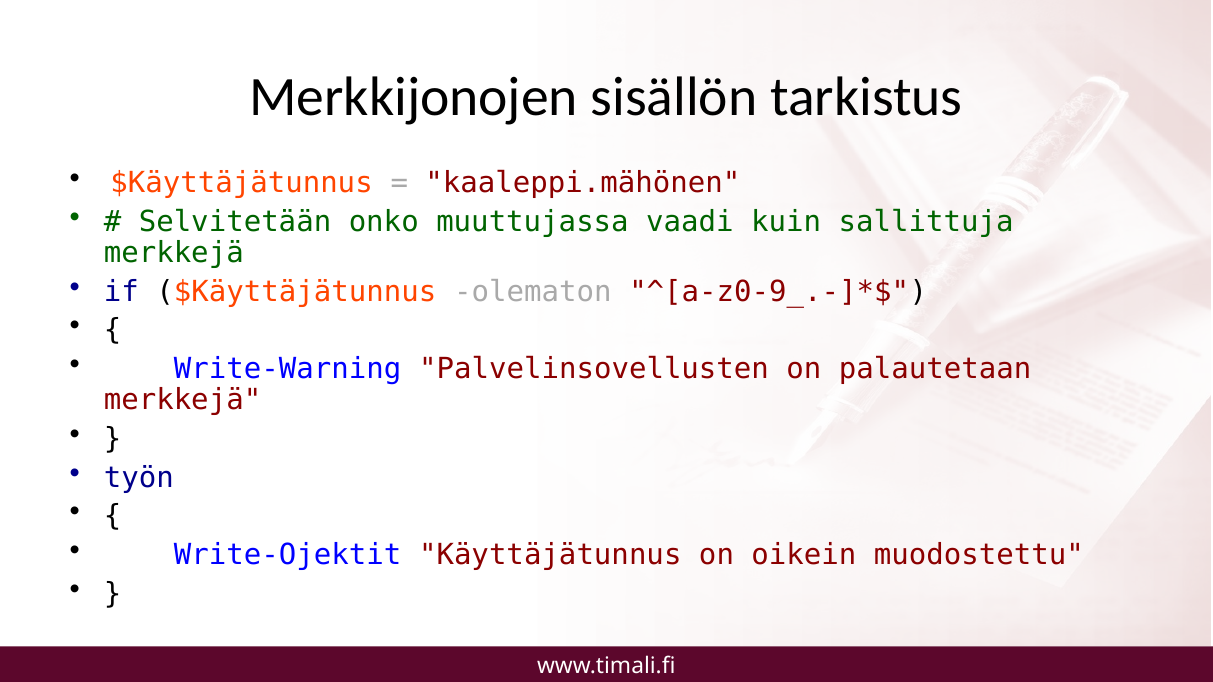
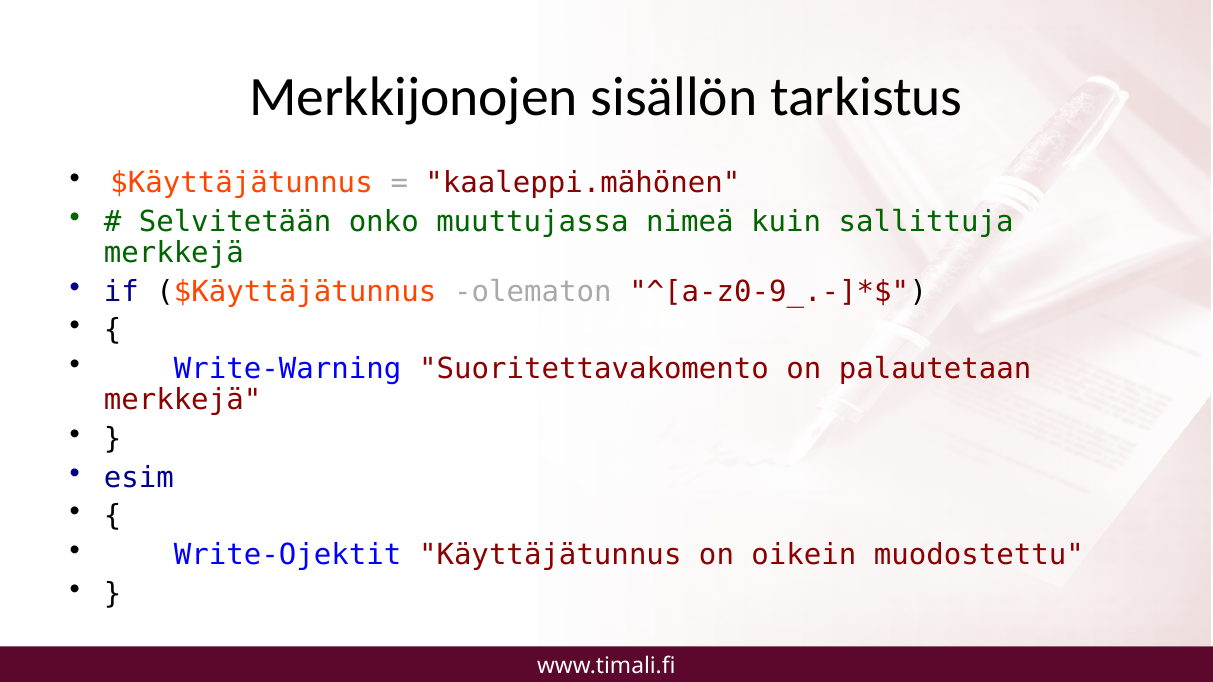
vaadi: vaadi -> nimeä
Palvelinsovellusten: Palvelinsovellusten -> Suoritettavakomento
työn: työn -> esim
